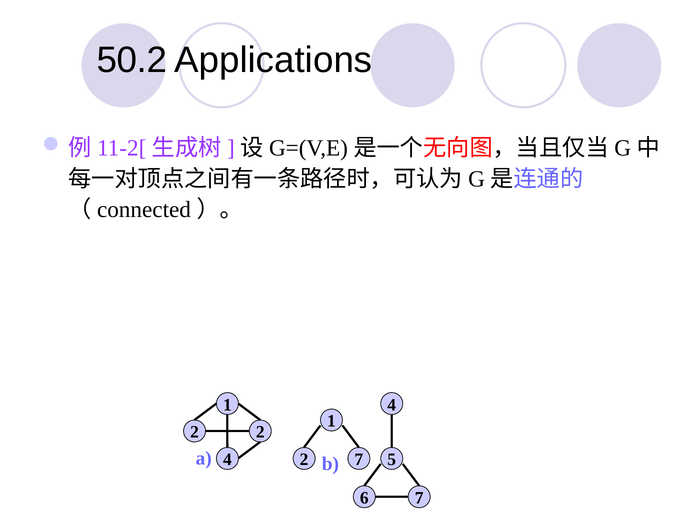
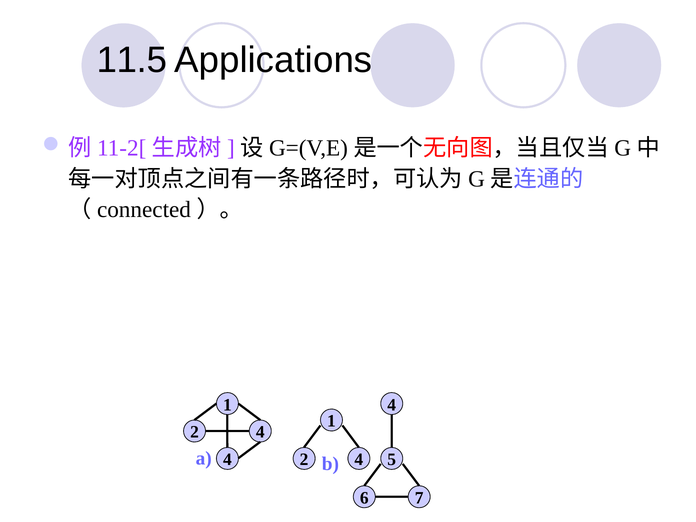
50.2: 50.2 -> 11.5
2 at (260, 432): 2 -> 4
7 at (359, 460): 7 -> 4
